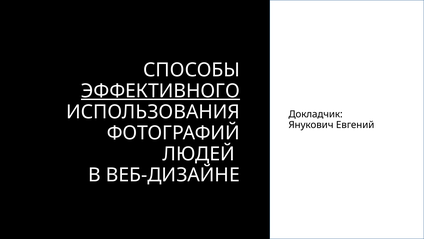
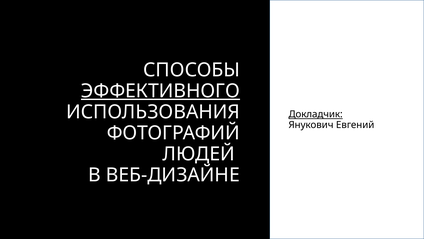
Докладчик underline: none -> present
